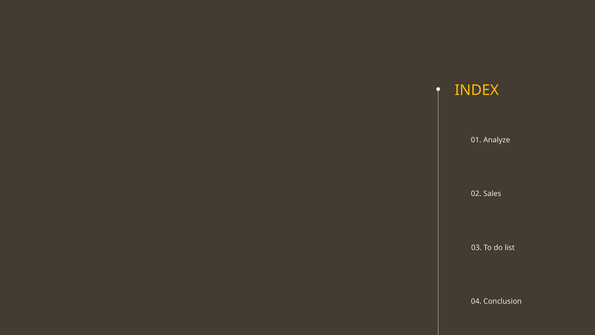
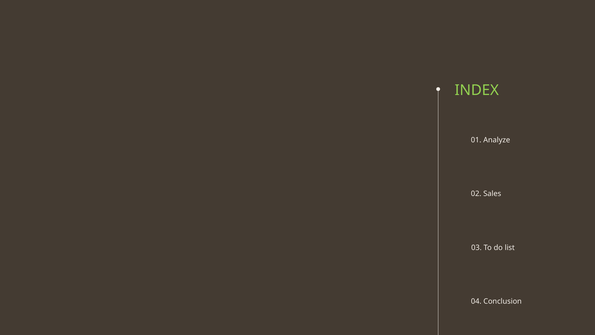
INDEX colour: yellow -> light green
